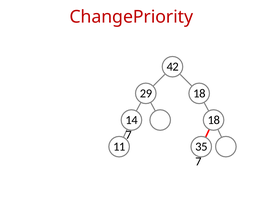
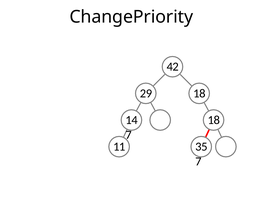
ChangePriority colour: red -> black
